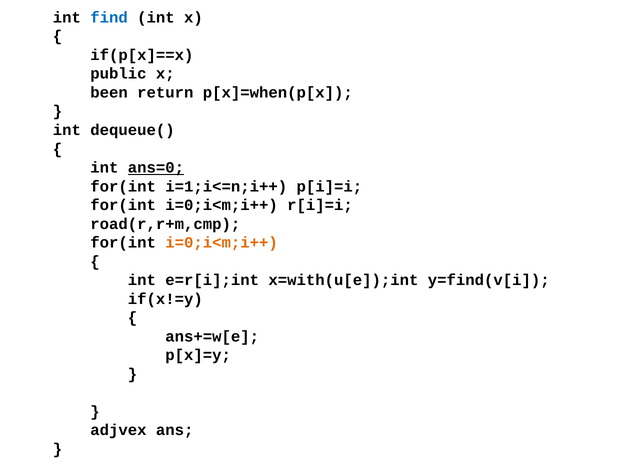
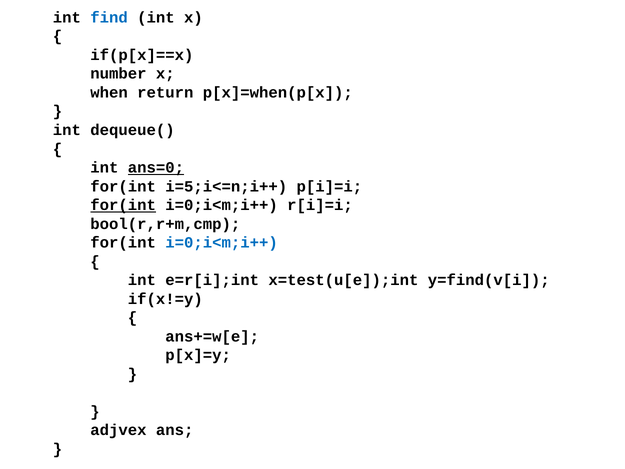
public: public -> number
been: been -> when
i=1;i<=n;i++: i=1;i<=n;i++ -> i=5;i<=n;i++
for(int at (123, 205) underline: none -> present
road(r,r+m,cmp: road(r,r+m,cmp -> bool(r,r+m,cmp
i=0;i<m;i++ at (222, 243) colour: orange -> blue
x=with(u[e]);int: x=with(u[e]);int -> x=test(u[e]);int
